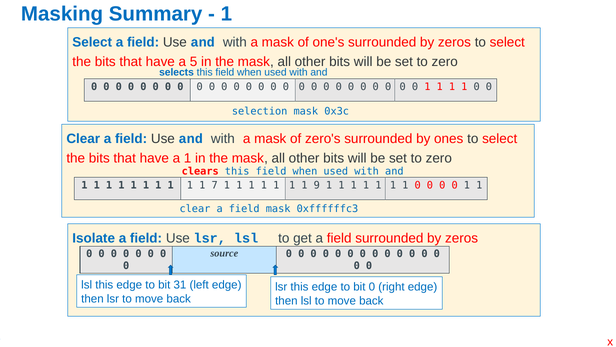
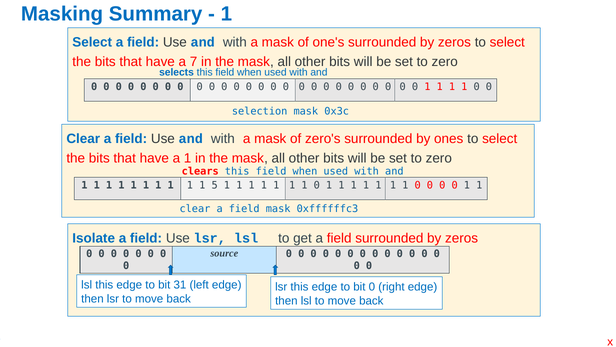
5: 5 -> 7
7: 7 -> 5
9 at (317, 185): 9 -> 0
